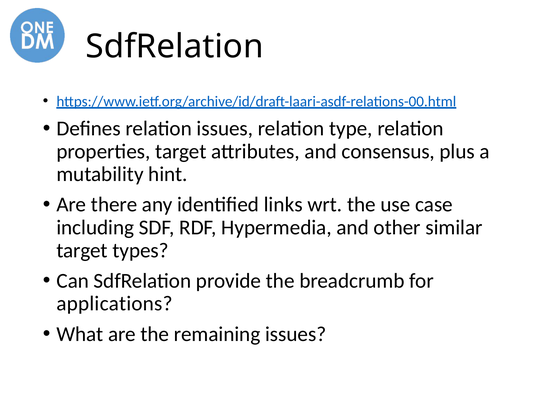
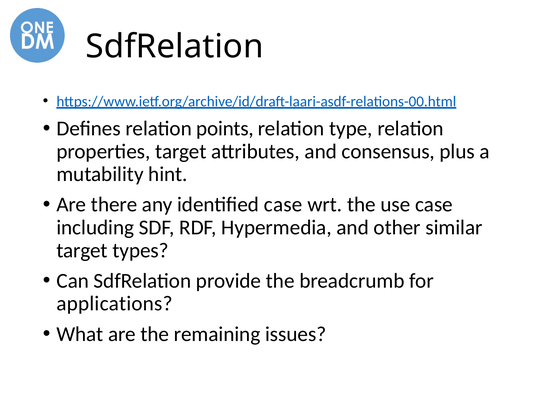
relation issues: issues -> points
identified links: links -> case
